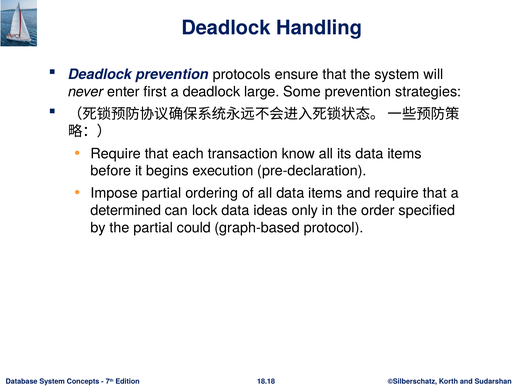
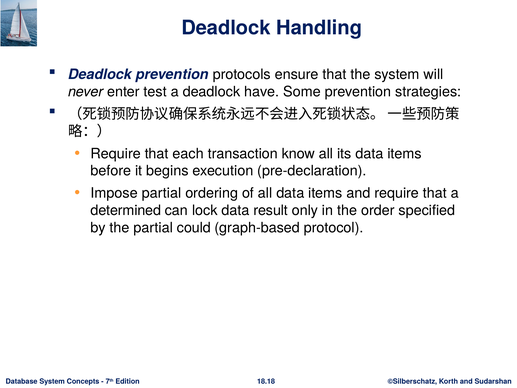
first: first -> test
large: large -> have
ideas: ideas -> result
